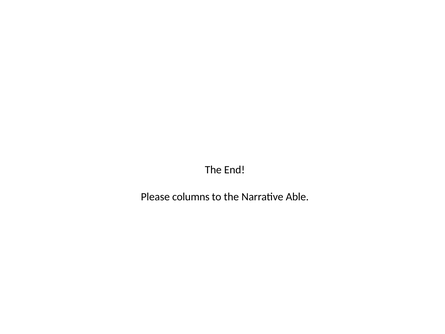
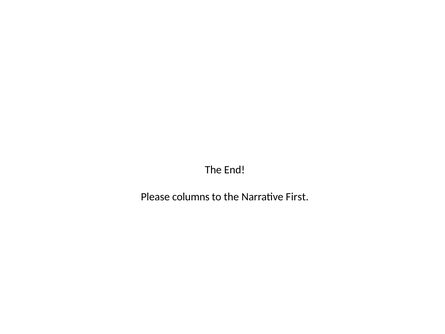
Able: Able -> First
